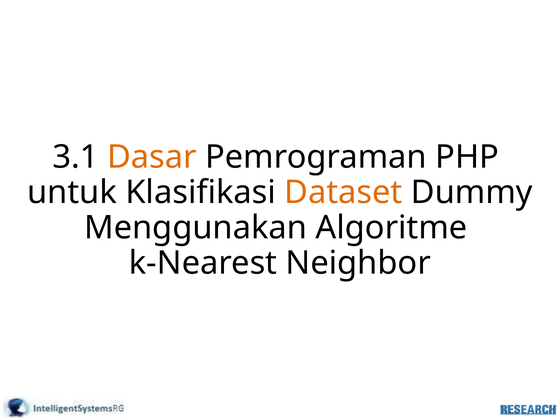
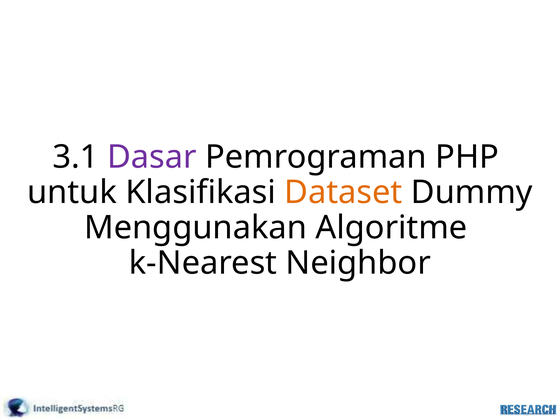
Dasar colour: orange -> purple
